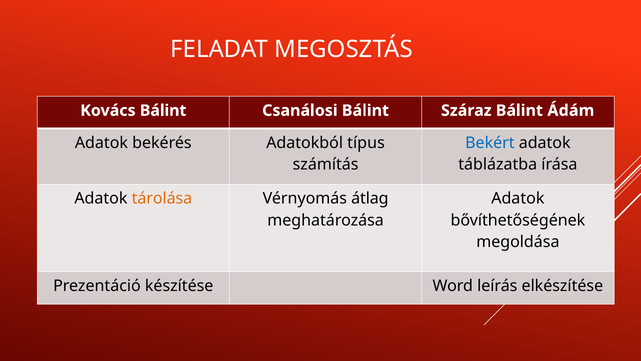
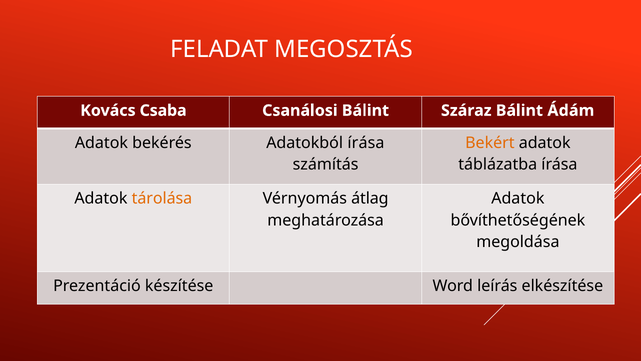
Kovács Bálint: Bálint -> Csaba
Adatokból típus: típus -> írása
Bekért colour: blue -> orange
